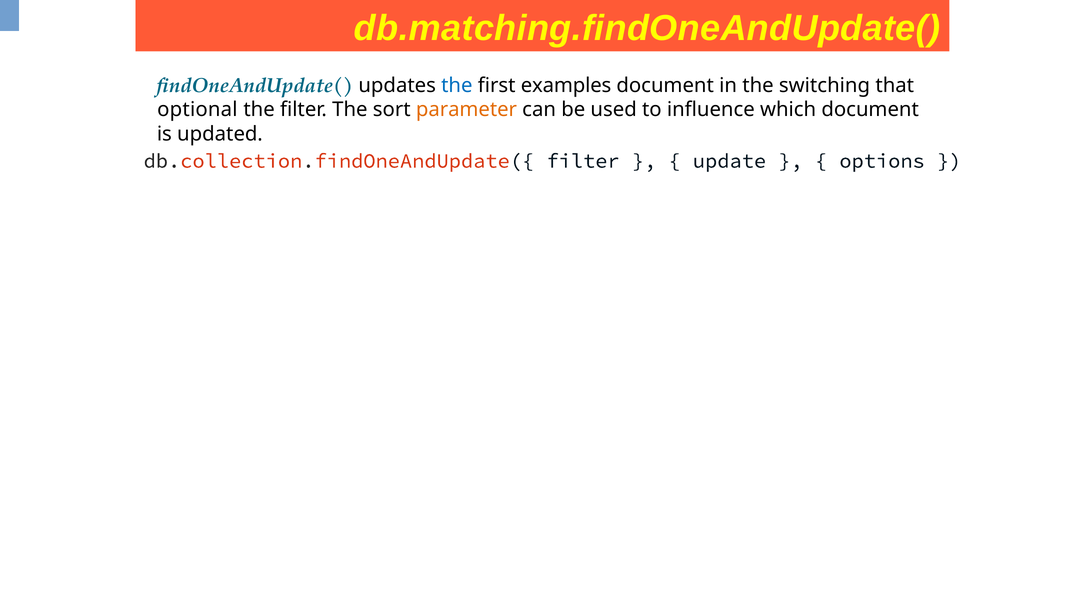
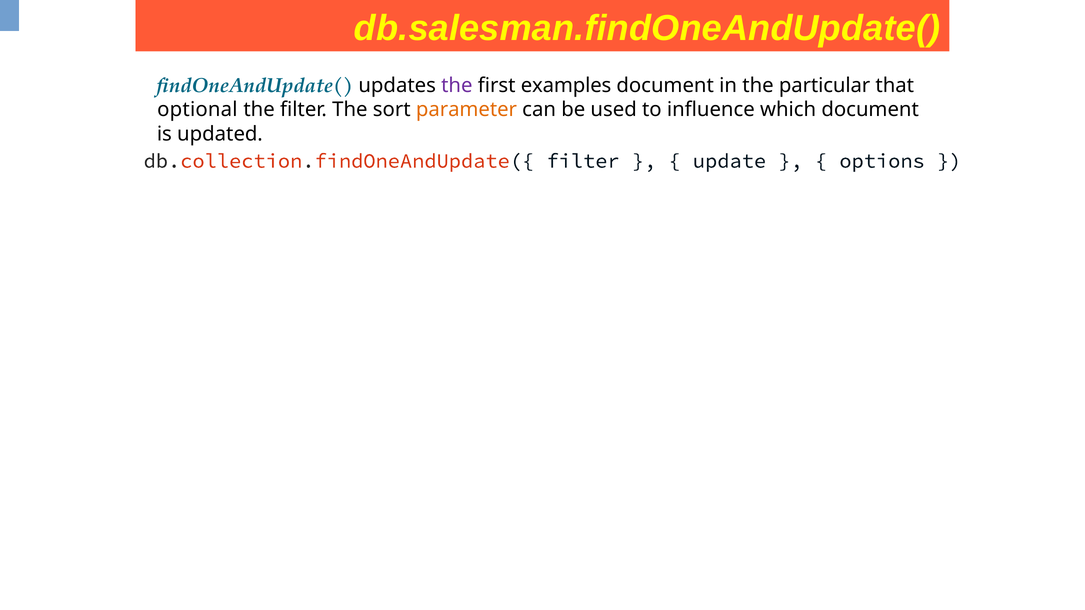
db.matching.findOneAndUpdate(: db.matching.findOneAndUpdate( -> db.salesman.findOneAndUpdate(
the at (457, 85) colour: blue -> purple
switching: switching -> particular
